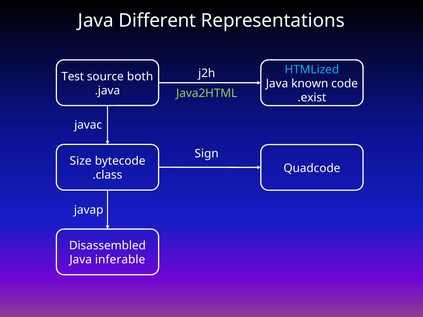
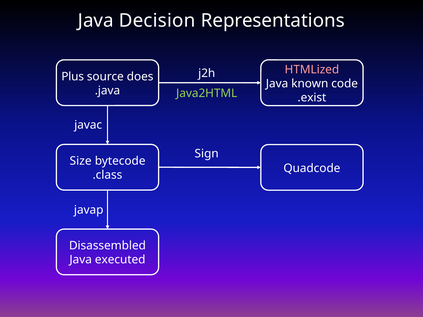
Different: Different -> Decision
HTMLized colour: light blue -> pink
Test: Test -> Plus
both: both -> does
inferable: inferable -> executed
